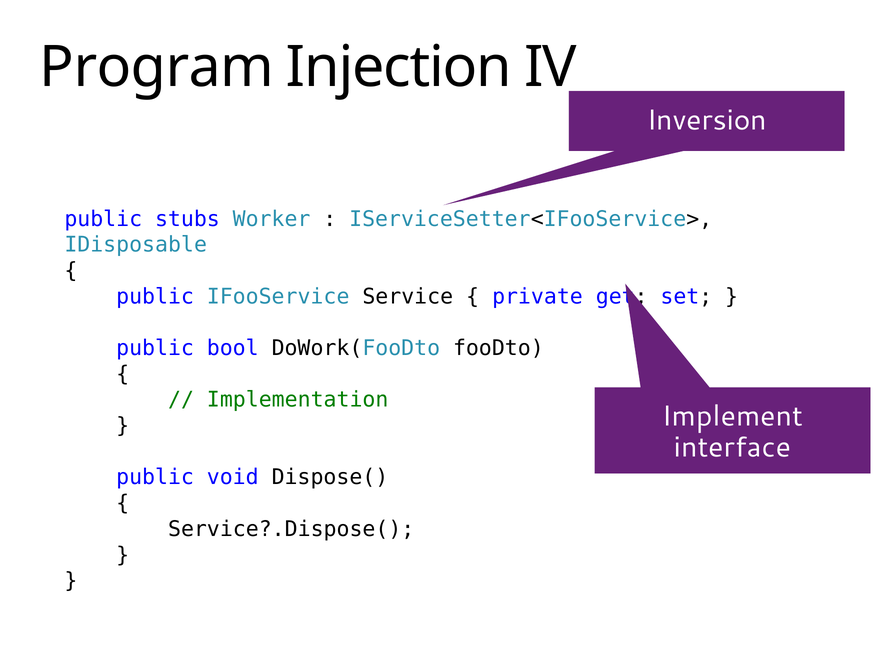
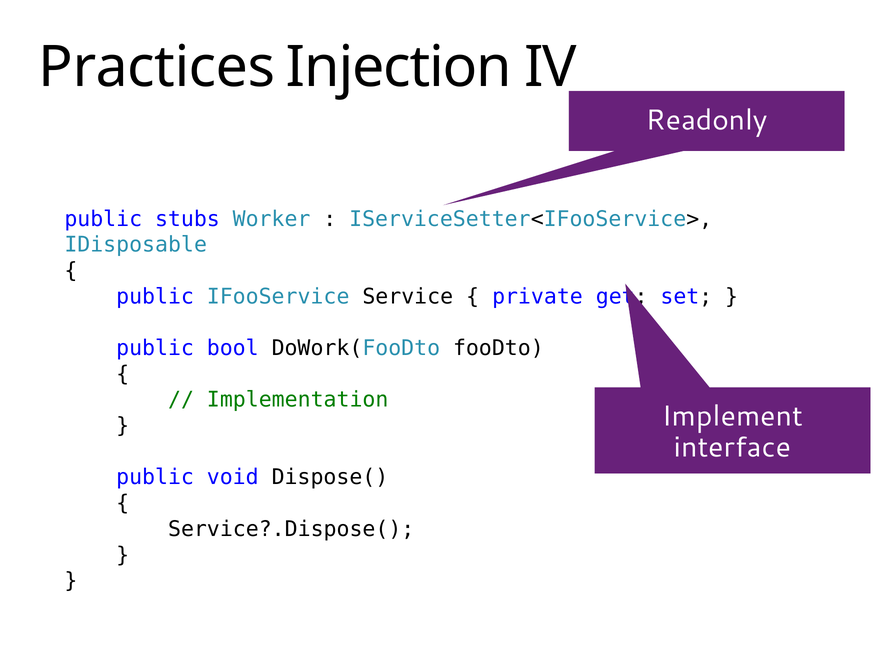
Program: Program -> Practices
Inversion: Inversion -> Readonly
